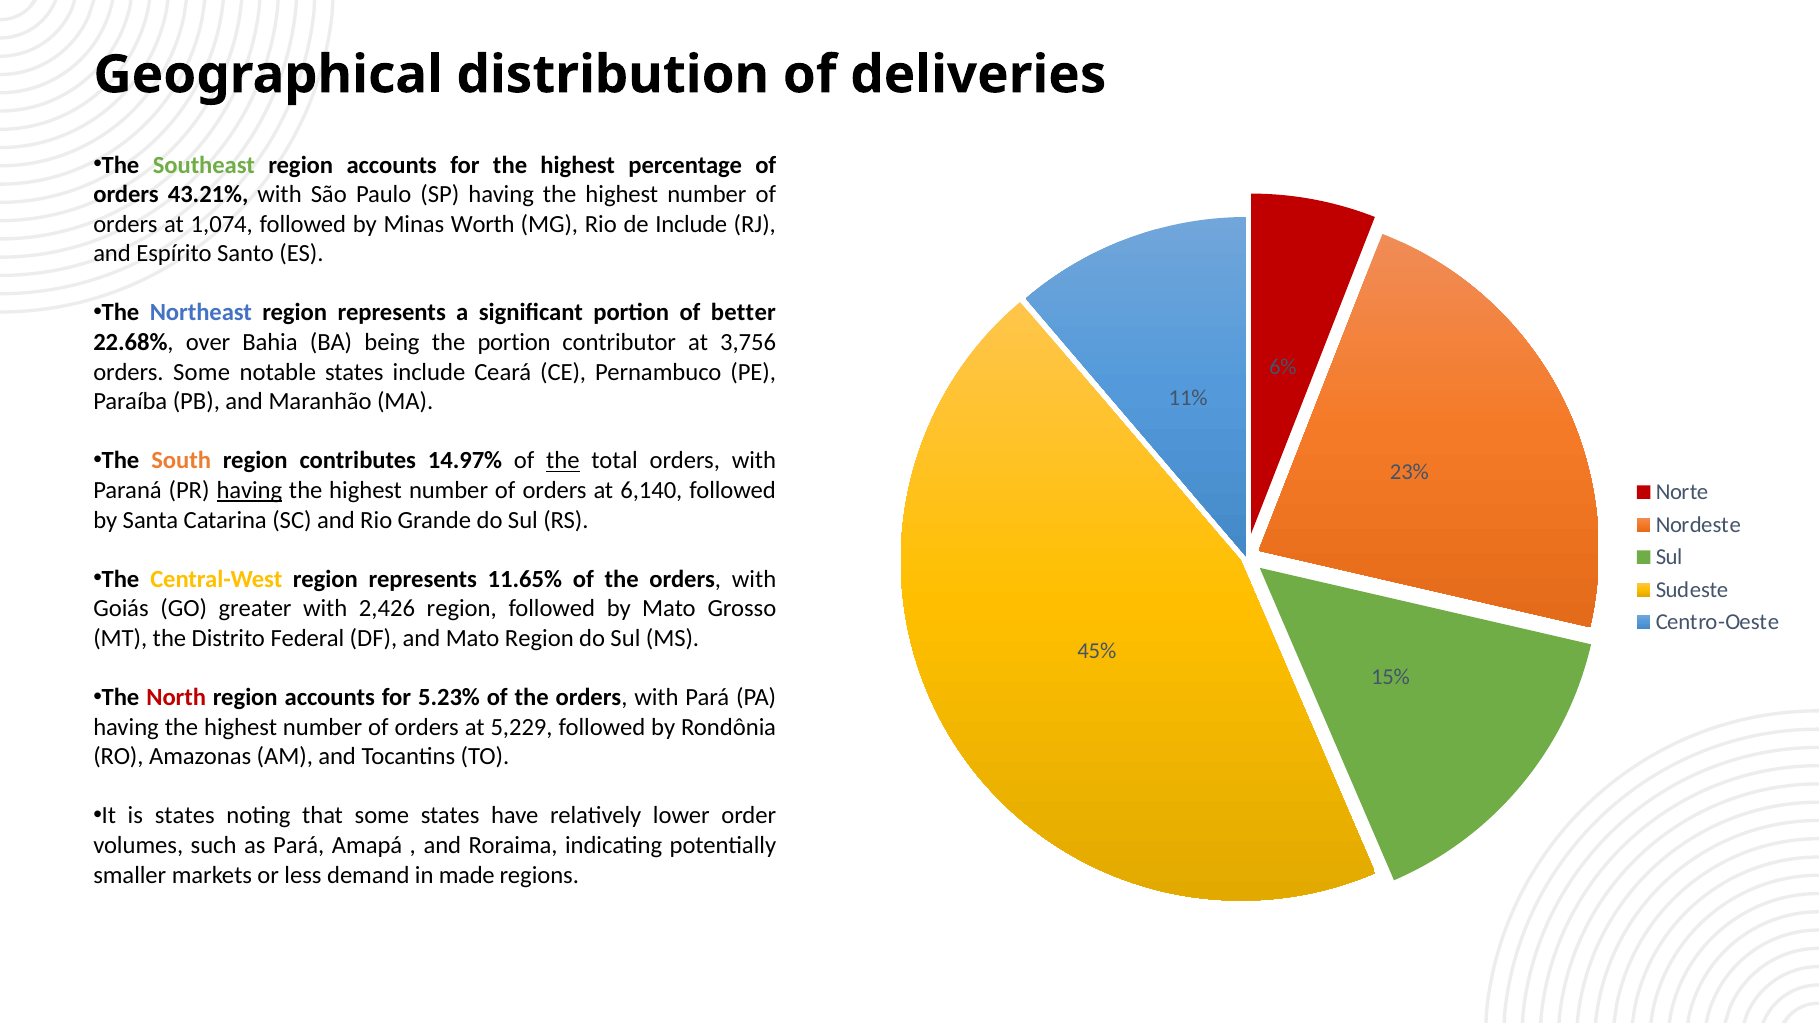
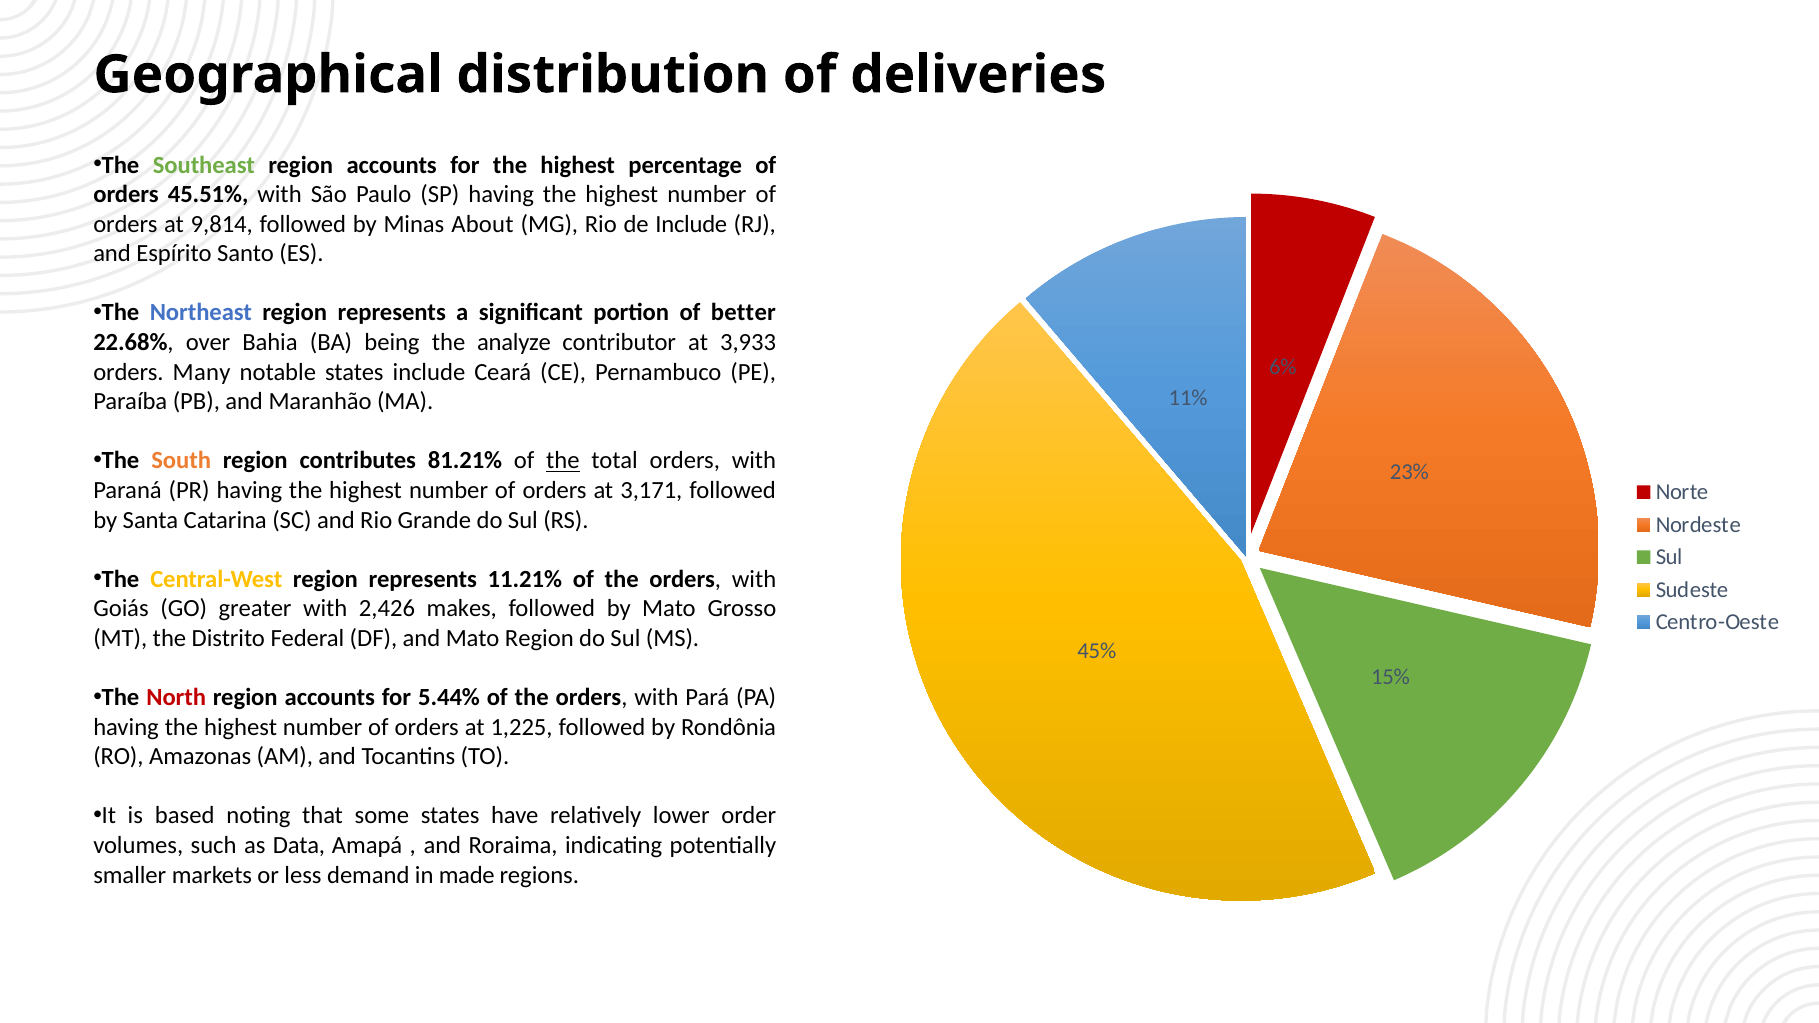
43.21%: 43.21% -> 45.51%
1,074: 1,074 -> 9,814
Worth: Worth -> About
the portion: portion -> analyze
3,756: 3,756 -> 3,933
orders Some: Some -> Many
14.97%: 14.97% -> 81.21%
having at (249, 490) underline: present -> none
6,140: 6,140 -> 3,171
11.65%: 11.65% -> 11.21%
2,426 region: region -> makes
5.23%: 5.23% -> 5.44%
5,229: 5,229 -> 1,225
is states: states -> based
as Pará: Pará -> Data
